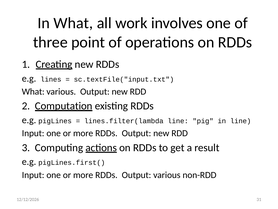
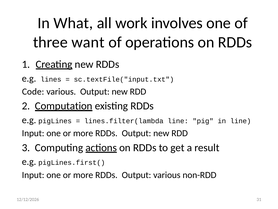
point: point -> want
What at (33, 91): What -> Code
